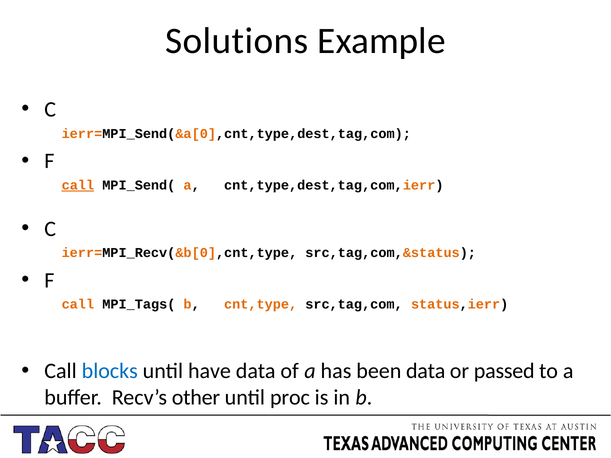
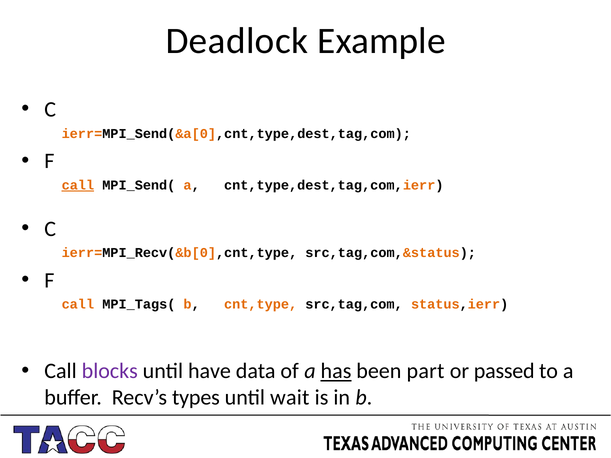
Solutions: Solutions -> Deadlock
blocks colour: blue -> purple
has underline: none -> present
been data: data -> part
other: other -> types
proc: proc -> wait
